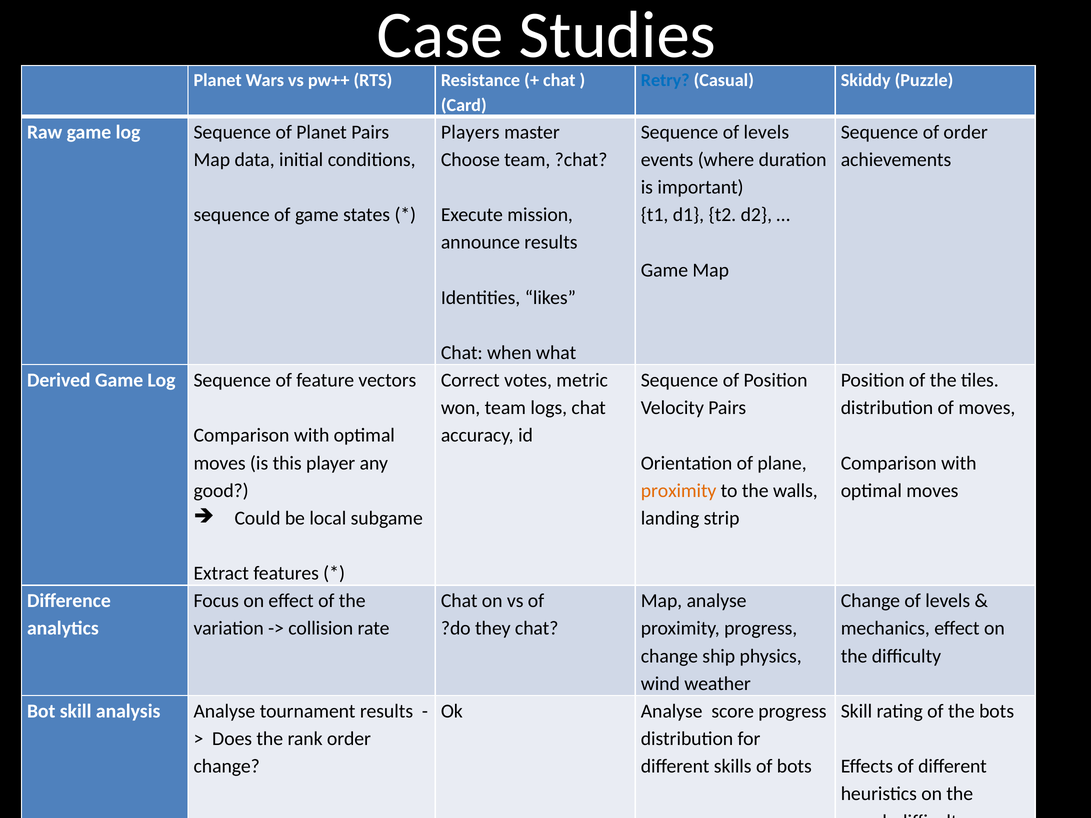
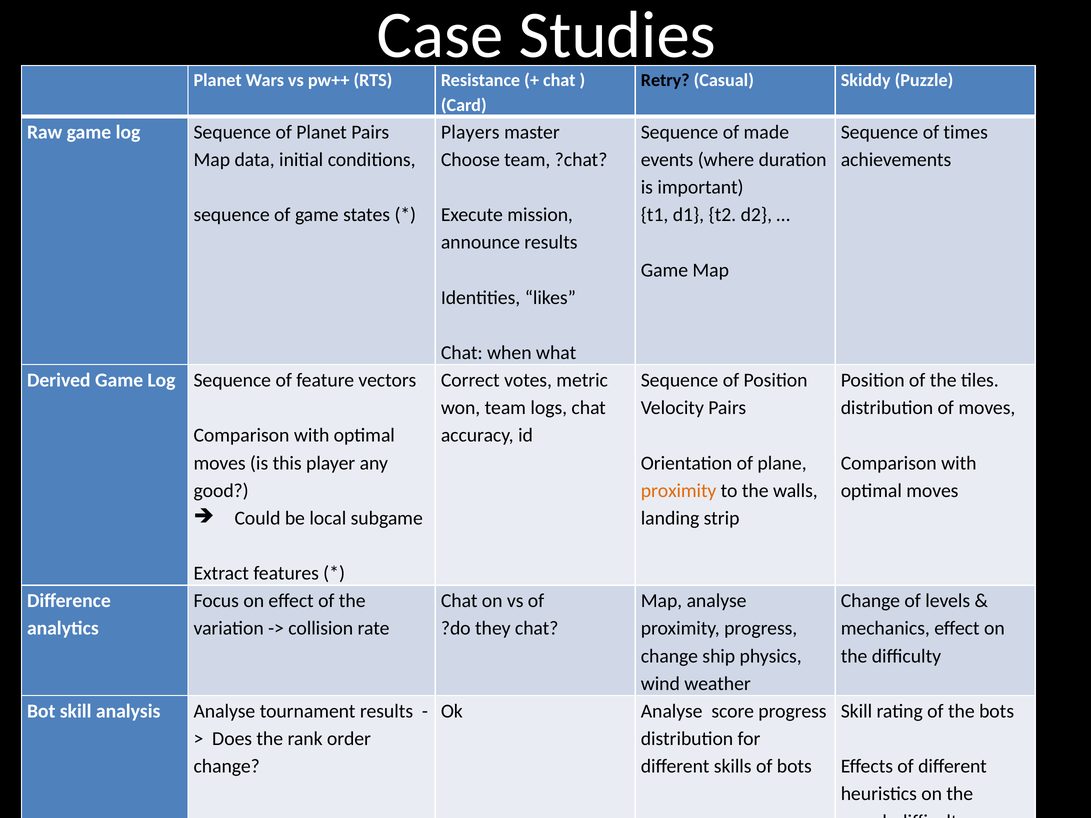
Retry colour: blue -> black
Sequence of levels: levels -> made
of order: order -> times
